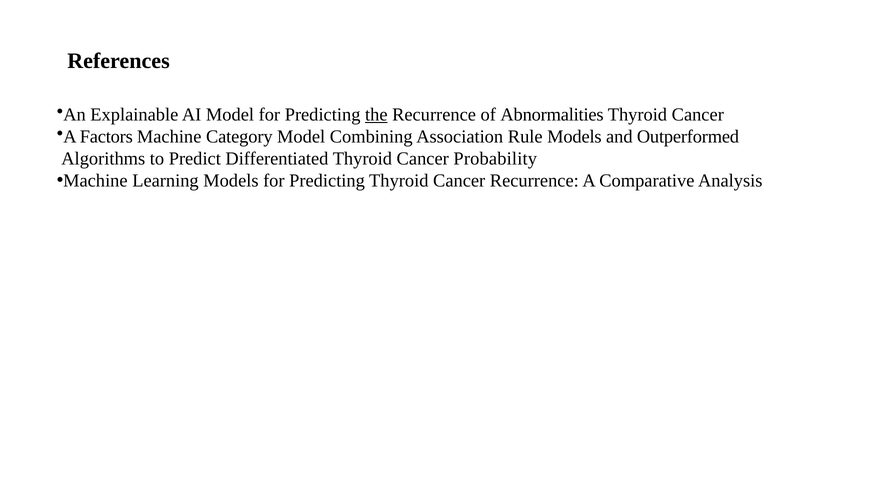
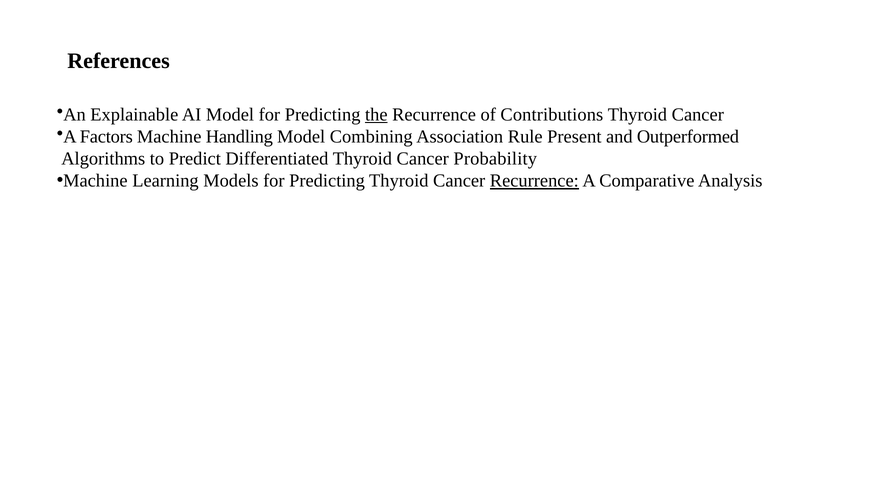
Abnormalities: Abnormalities -> Contributions
Category: Category -> Handling
Rule Models: Models -> Present
Recurrence at (534, 181) underline: none -> present
